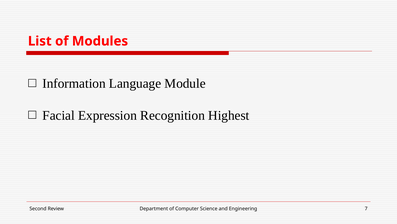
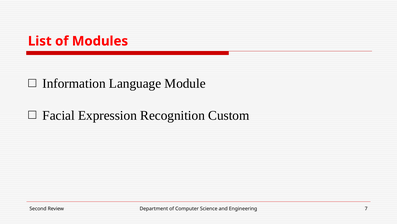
Highest: Highest -> Custom
